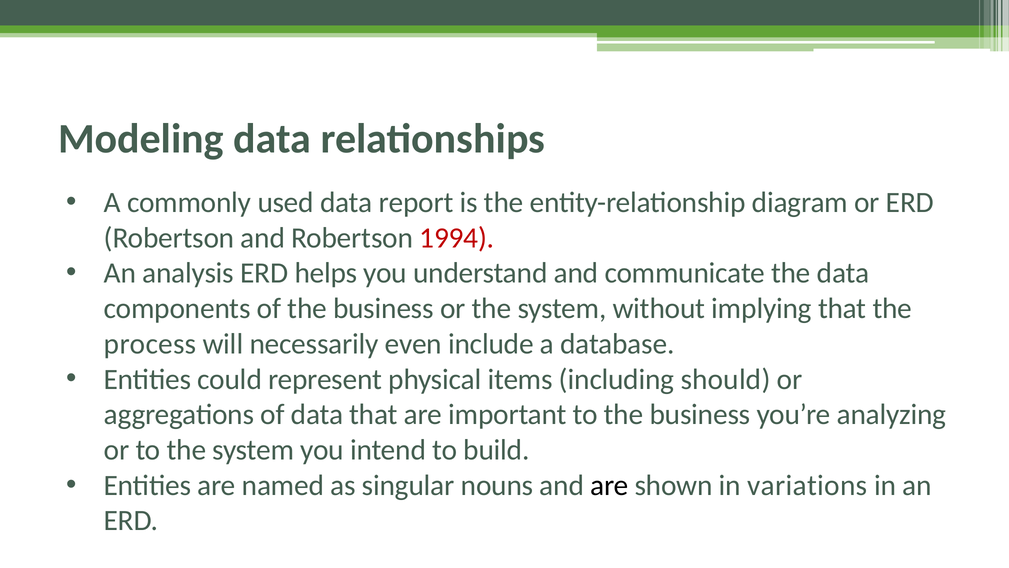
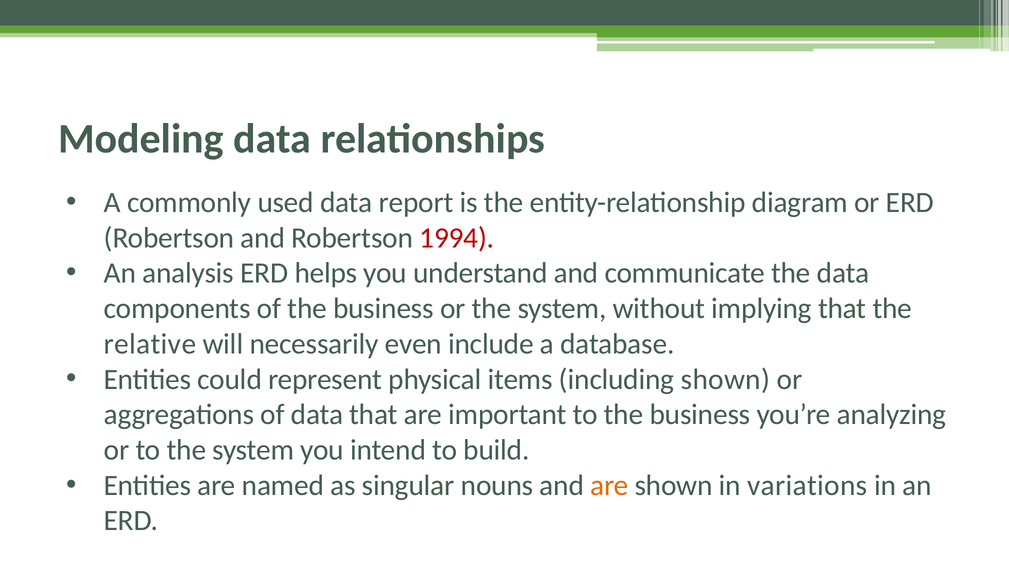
process: process -> relative
including should: should -> shown
are at (609, 485) colour: black -> orange
